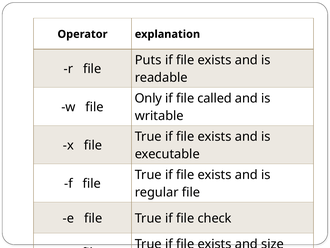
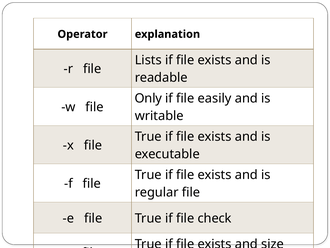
Puts: Puts -> Lists
called: called -> easily
